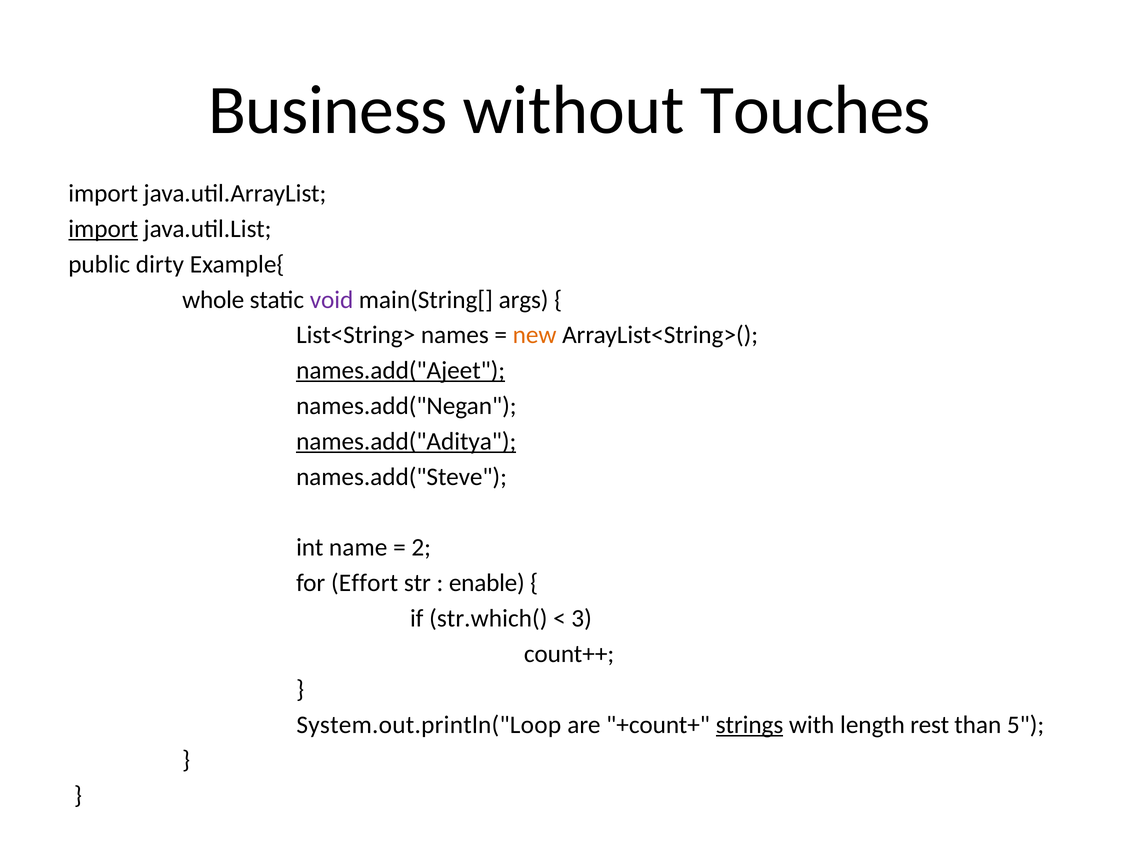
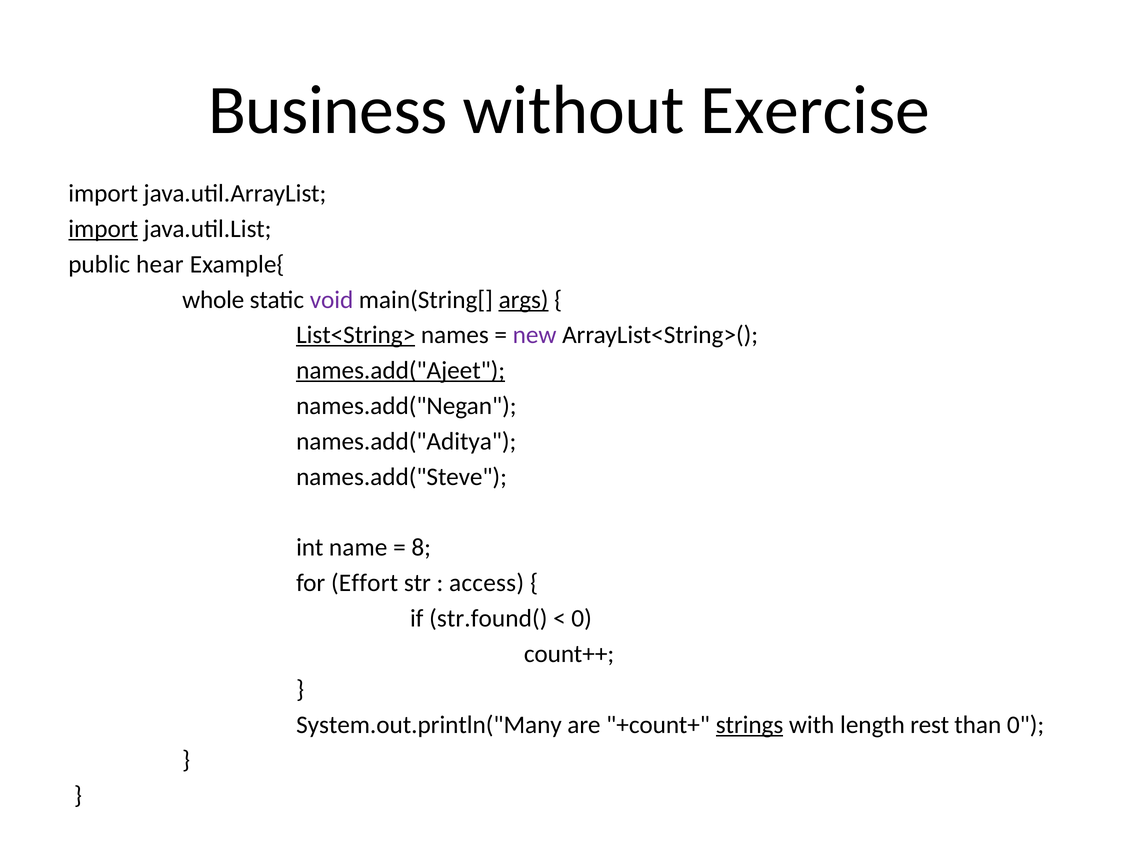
Touches: Touches -> Exercise
dirty: dirty -> hear
args underline: none -> present
List<String> underline: none -> present
new colour: orange -> purple
names.add("Aditya underline: present -> none
2: 2 -> 8
enable: enable -> access
str.which(: str.which( -> str.found(
3 at (582, 619): 3 -> 0
System.out.println("Loop: System.out.println("Loop -> System.out.println("Many
than 5: 5 -> 0
